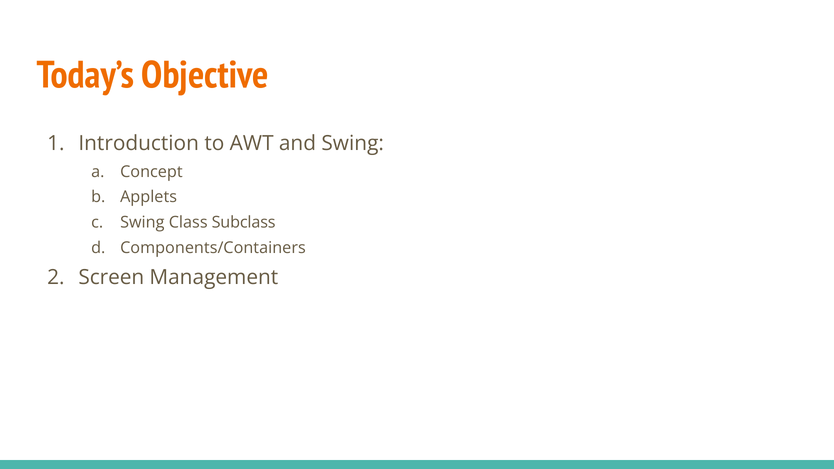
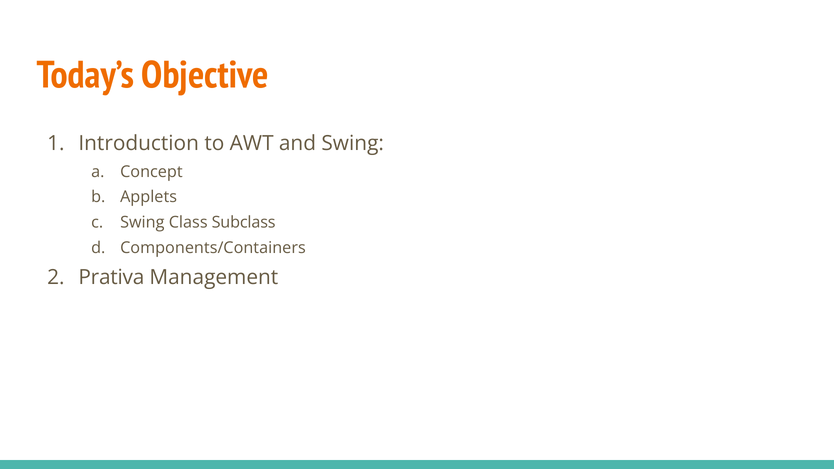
Screen: Screen -> Prativa
